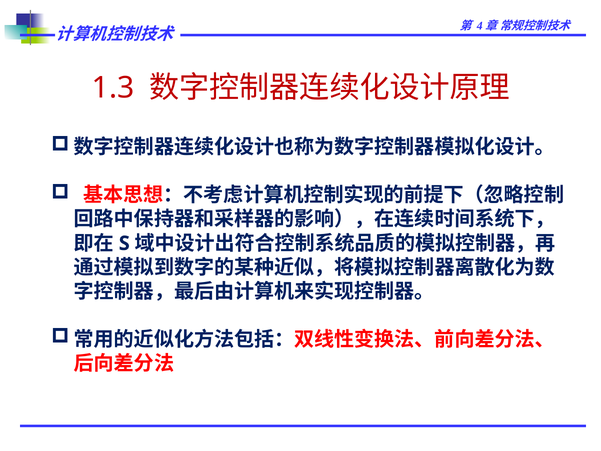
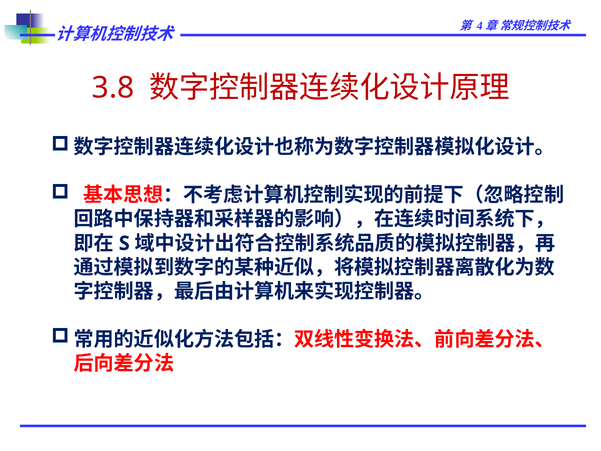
1.3: 1.3 -> 3.8
